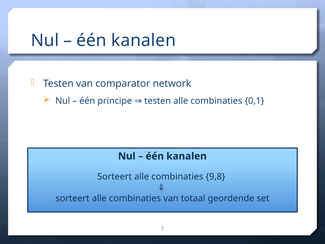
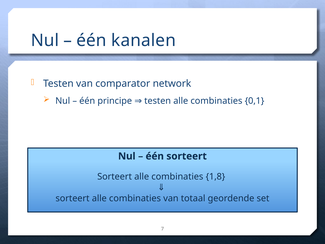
kanalen at (187, 156): kanalen -> sorteert
9,8: 9,8 -> 1,8
